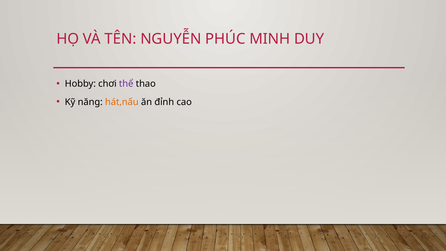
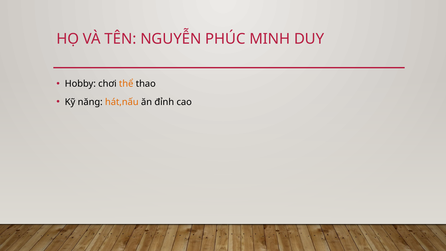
thể colour: purple -> orange
